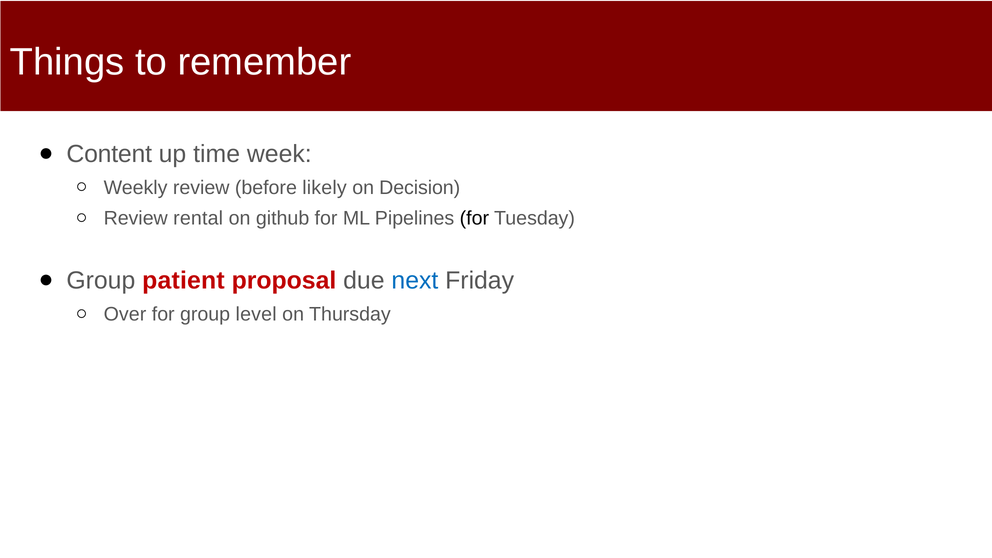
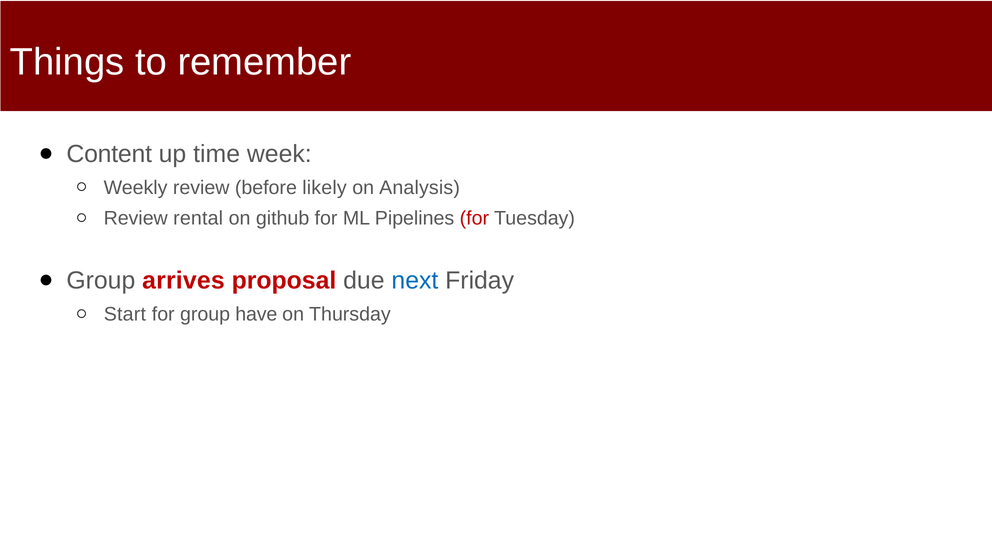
Decision: Decision -> Analysis
for at (474, 218) colour: black -> red
patient: patient -> arrives
Over: Over -> Start
level: level -> have
